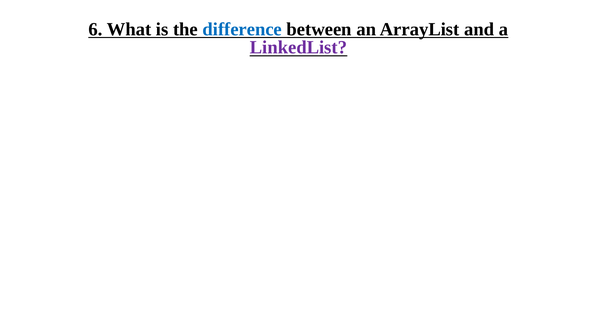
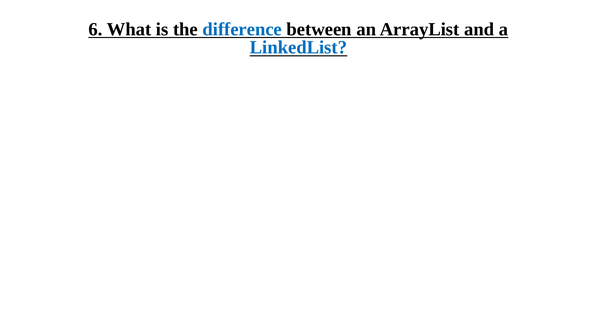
LinkedList colour: purple -> blue
